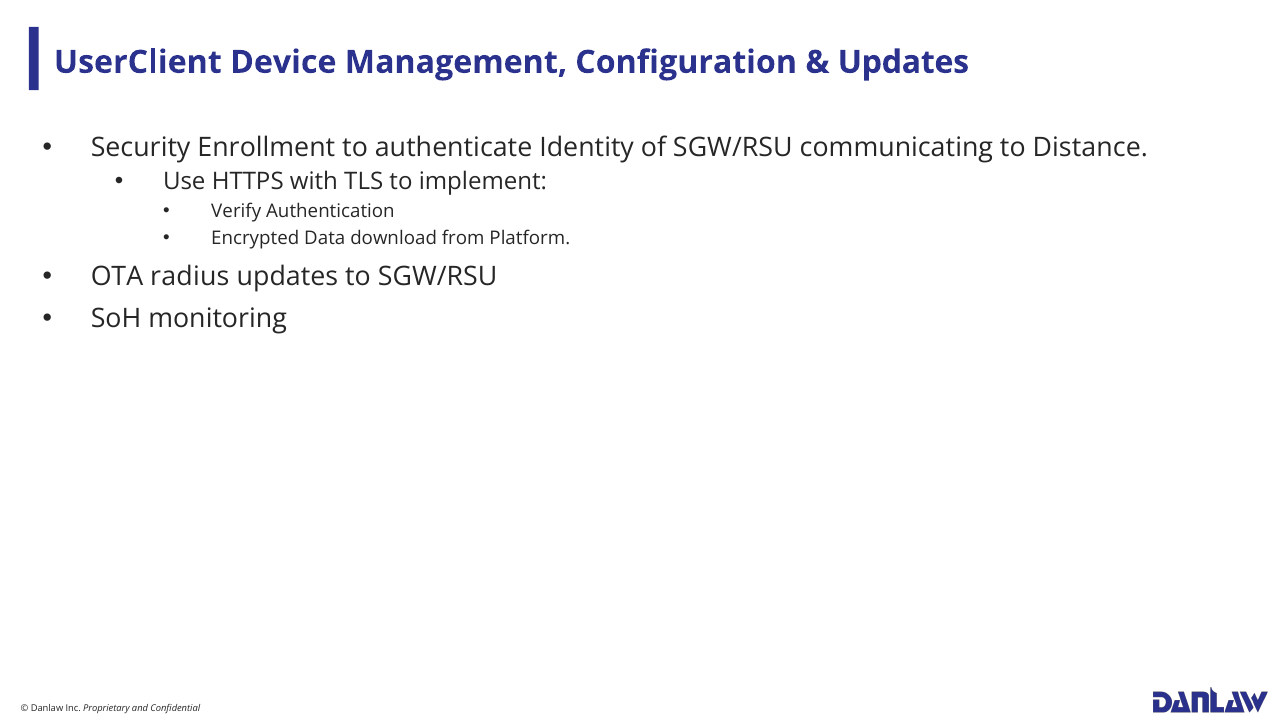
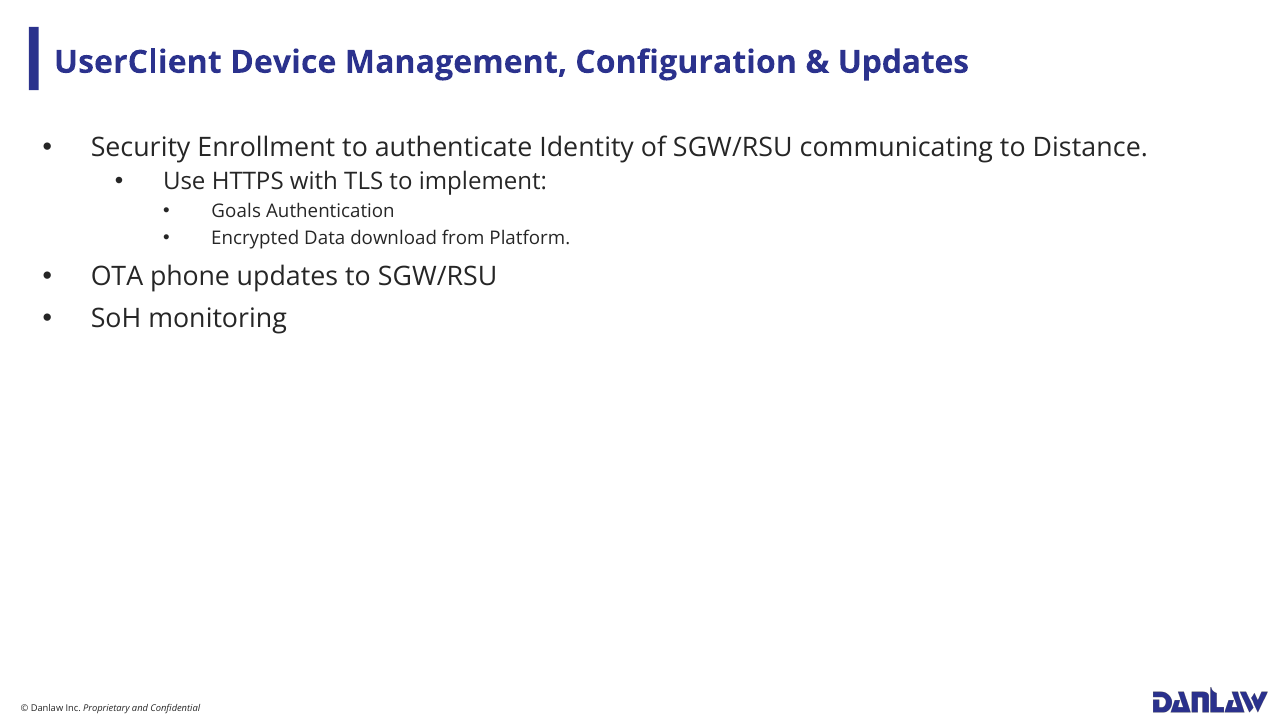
Verify: Verify -> Goals
radius: radius -> phone
